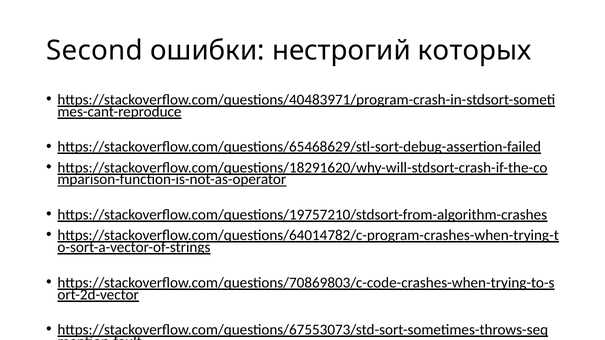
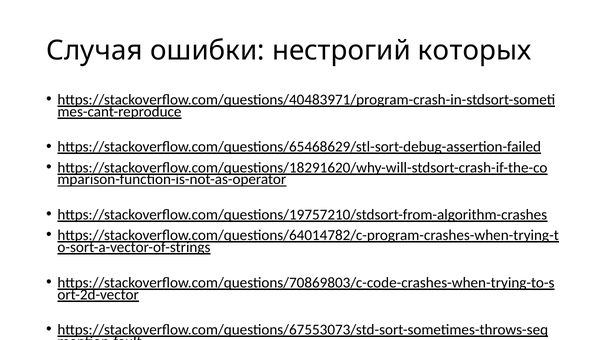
Second: Second -> Случая
